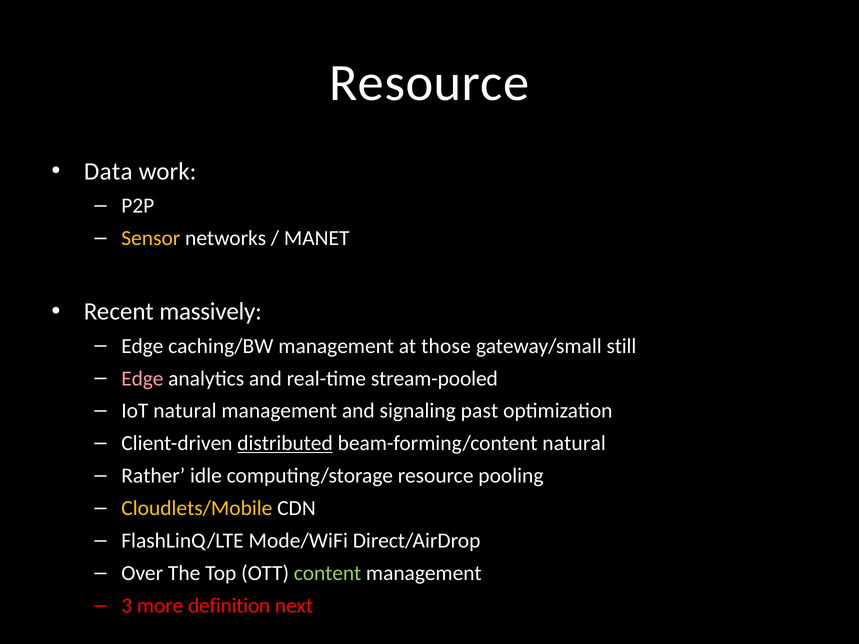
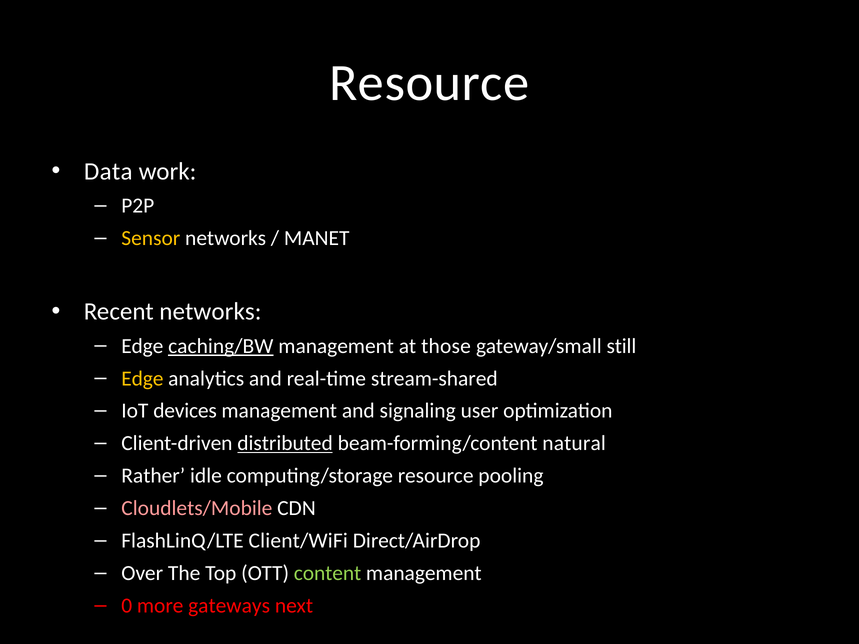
Recent massively: massively -> networks
caching/BW underline: none -> present
Edge at (142, 379) colour: pink -> yellow
stream-pooled: stream-pooled -> stream-shared
IoT natural: natural -> devices
past: past -> user
Cloudlets/Mobile colour: yellow -> pink
Mode/WiFi: Mode/WiFi -> Client/WiFi
3: 3 -> 0
definition: definition -> gateways
